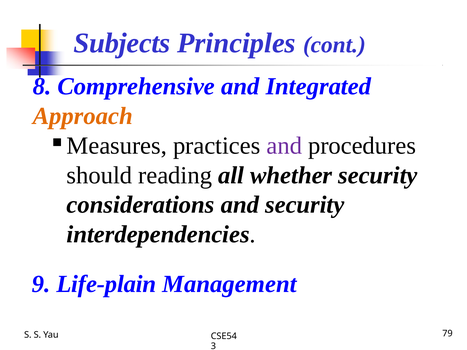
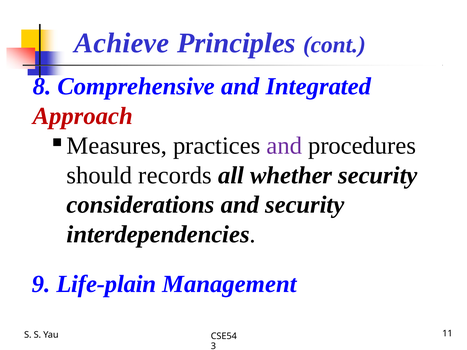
Subjects: Subjects -> Achieve
Approach colour: orange -> red
reading: reading -> records
79: 79 -> 11
